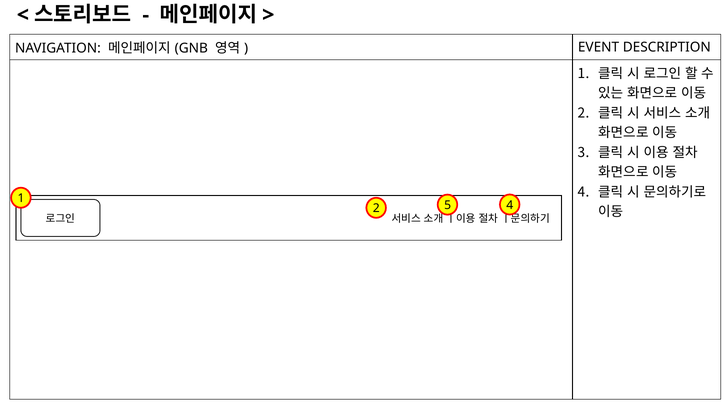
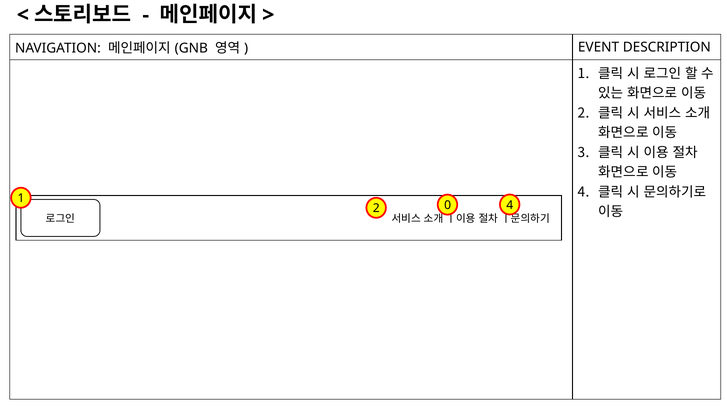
5: 5 -> 0
